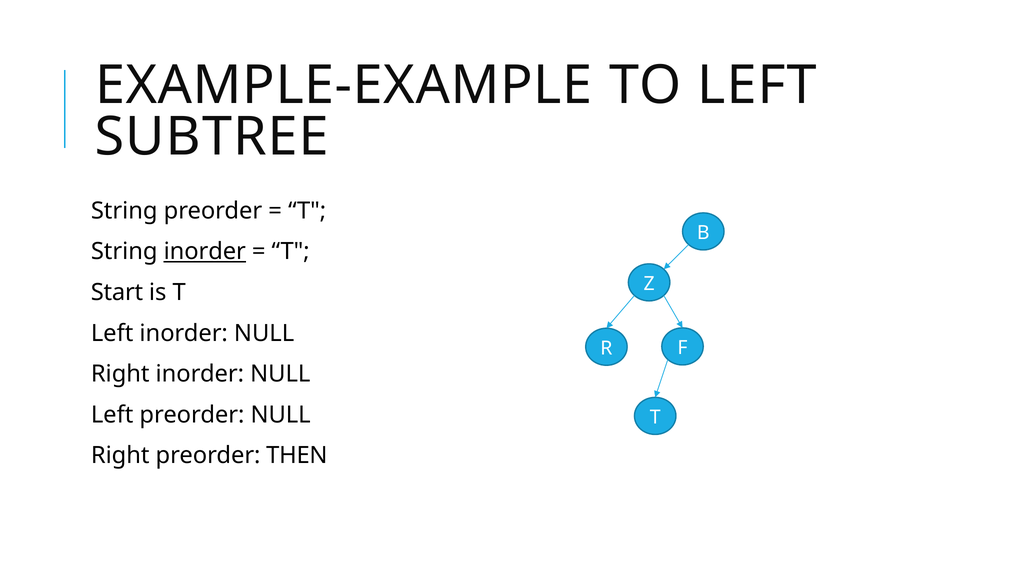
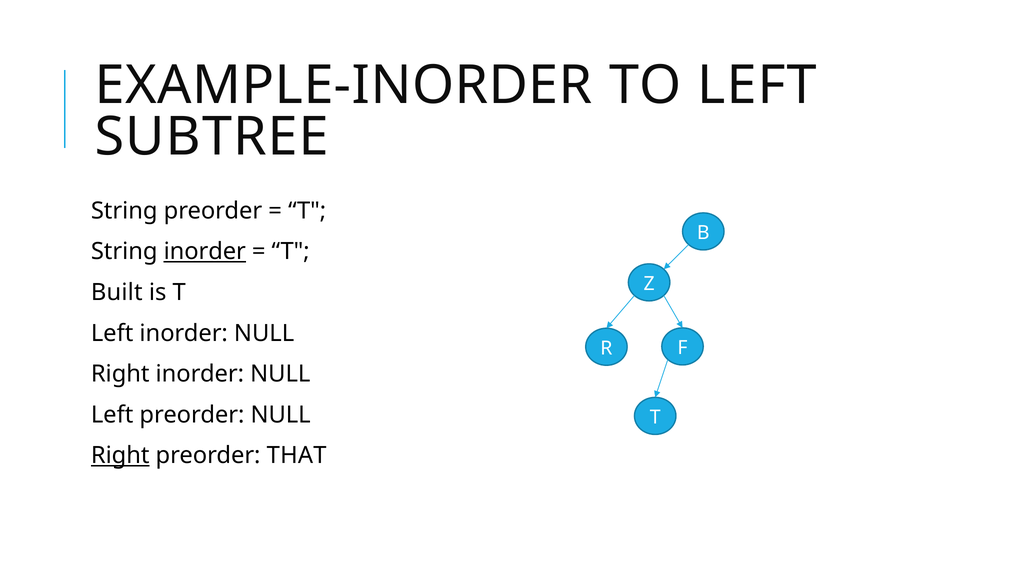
EXAMPLE-EXAMPLE: EXAMPLE-EXAMPLE -> EXAMPLE-INORDER
Start: Start -> Built
Right at (120, 455) underline: none -> present
THEN: THEN -> THAT
